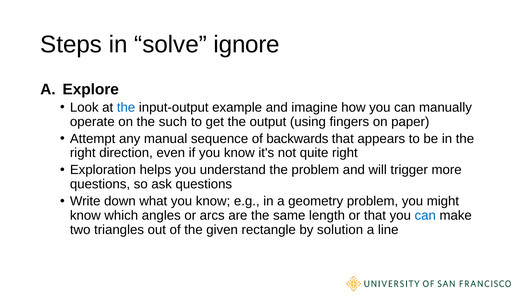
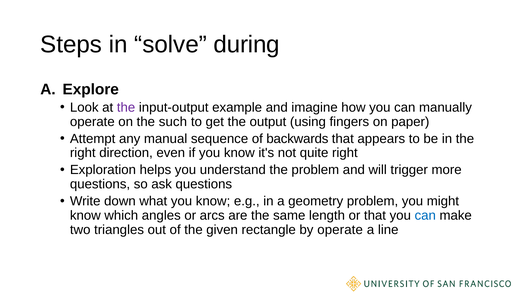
ignore: ignore -> during
the at (126, 107) colour: blue -> purple
by solution: solution -> operate
